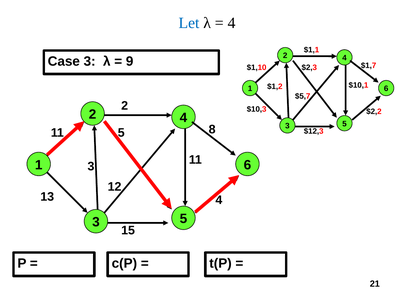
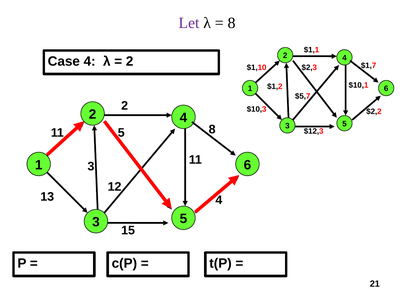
Let colour: blue -> purple
4 at (232, 23): 4 -> 8
Case 3: 3 -> 4
9 at (130, 61): 9 -> 2
